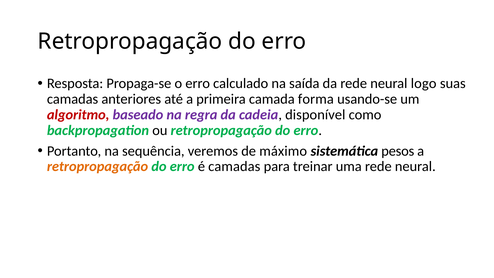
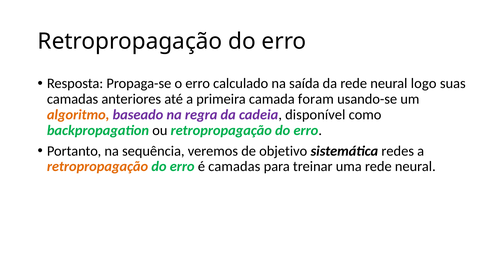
forma: forma -> foram
algoritmo colour: red -> orange
máximo: máximo -> objetivo
pesos: pesos -> redes
